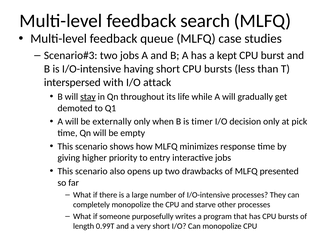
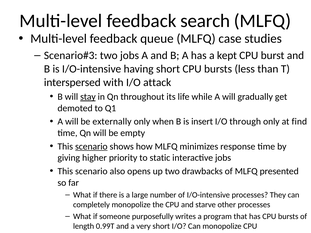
timer: timer -> insert
decision: decision -> through
pick: pick -> find
scenario at (91, 147) underline: none -> present
entry: entry -> static
